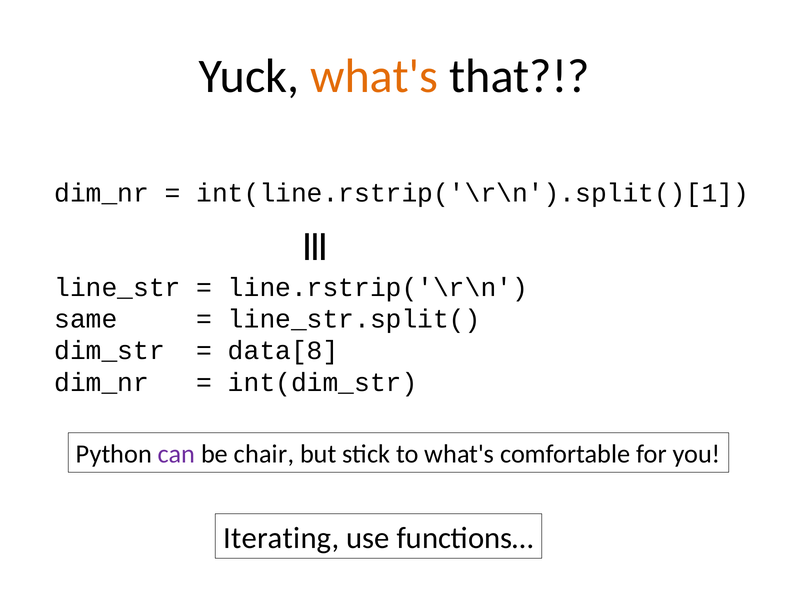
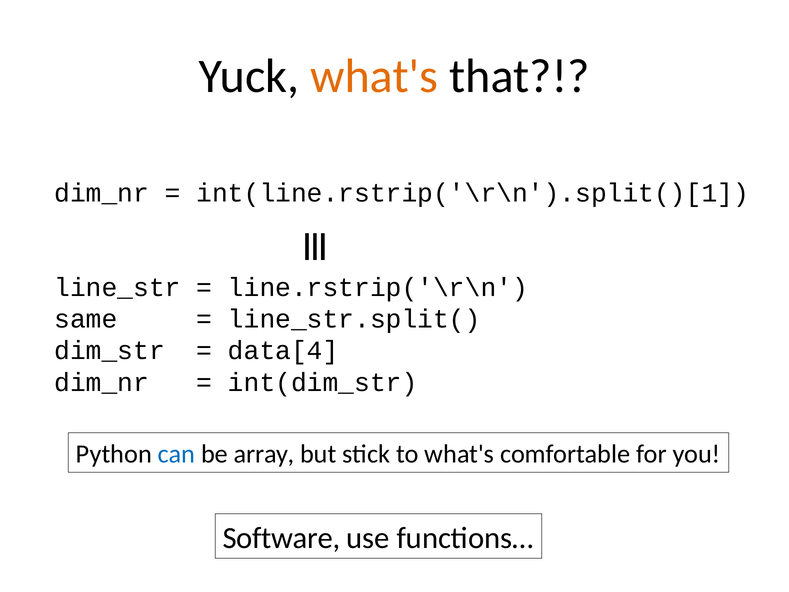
data[8: data[8 -> data[4
can colour: purple -> blue
chair: chair -> array
Iterating: Iterating -> Software
